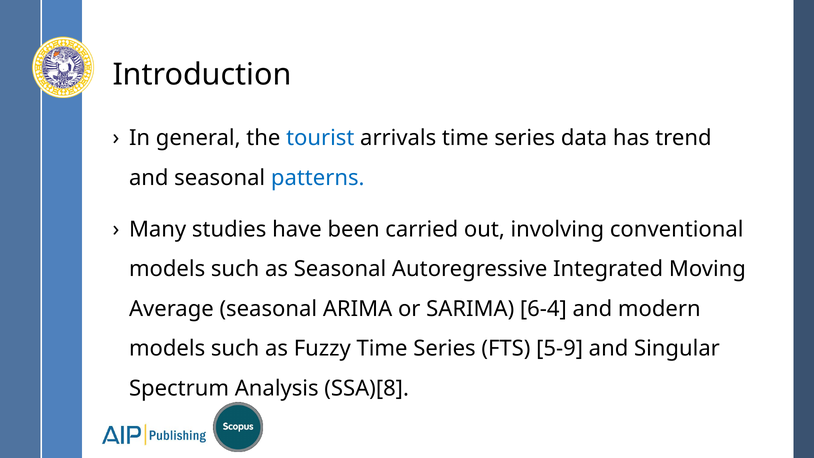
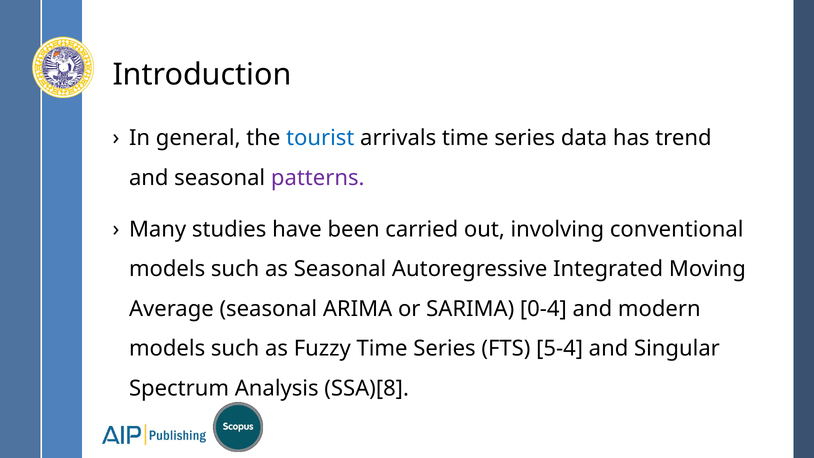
patterns colour: blue -> purple
6-4: 6-4 -> 0-4
5-9: 5-9 -> 5-4
